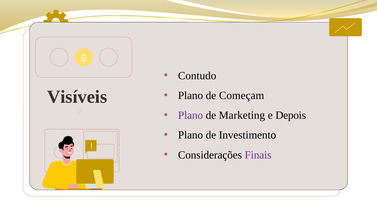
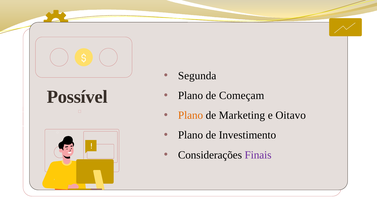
Contudo: Contudo -> Segunda
Visíveis: Visíveis -> Possível
Plano at (191, 115) colour: purple -> orange
Depois: Depois -> Oitavo
